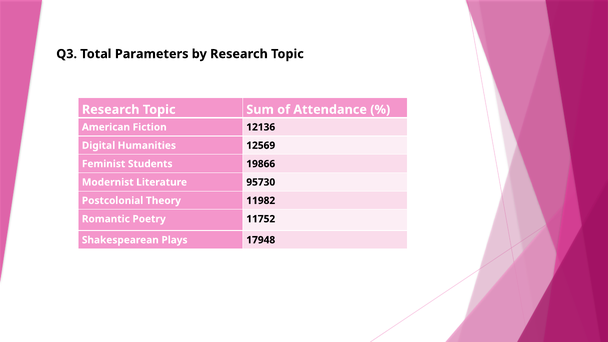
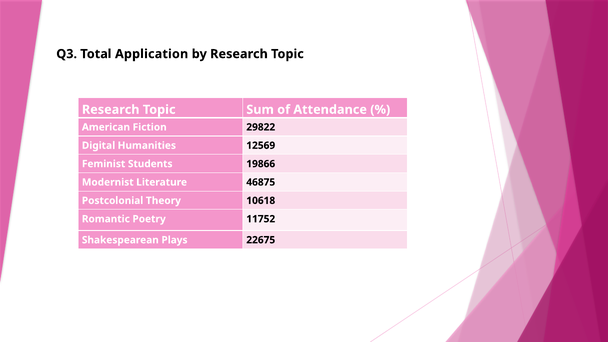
Parameters: Parameters -> Application
12136: 12136 -> 29822
95730: 95730 -> 46875
11982: 11982 -> 10618
17948: 17948 -> 22675
